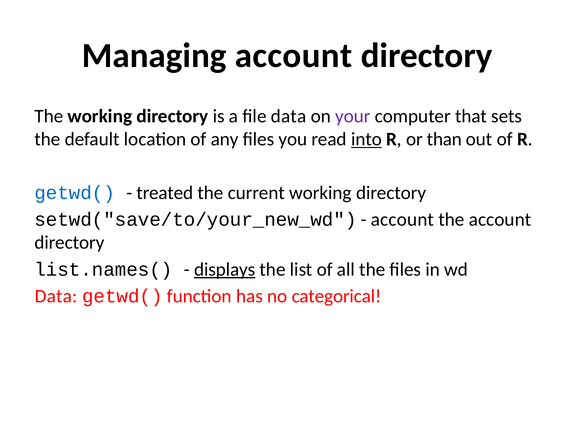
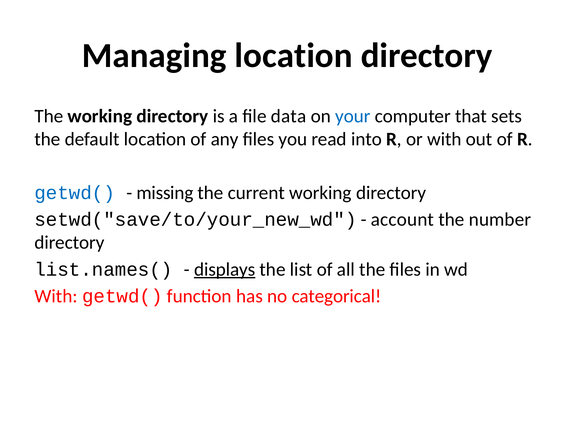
Managing account: account -> location
your colour: purple -> blue
into underline: present -> none
or than: than -> with
treated: treated -> missing
the account: account -> number
Data at (56, 296): Data -> With
